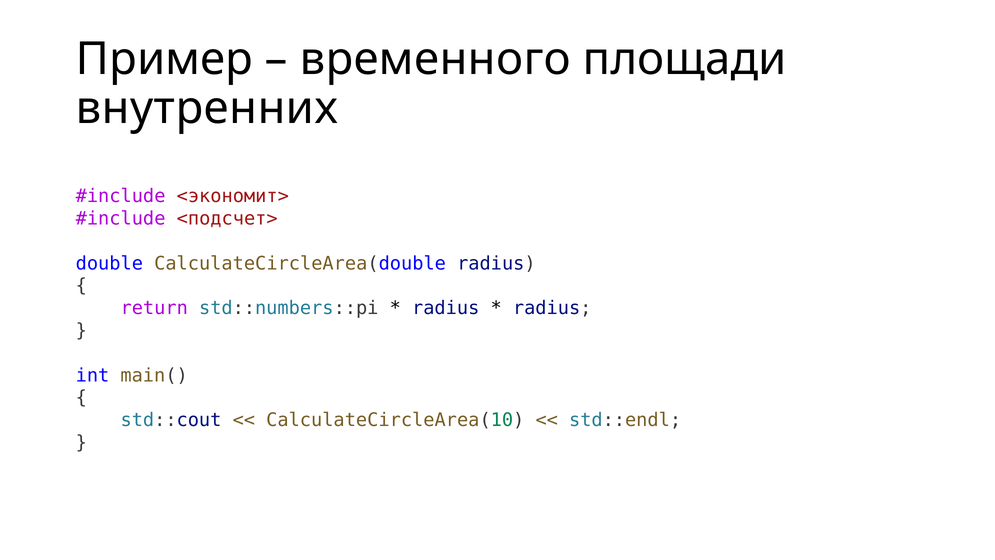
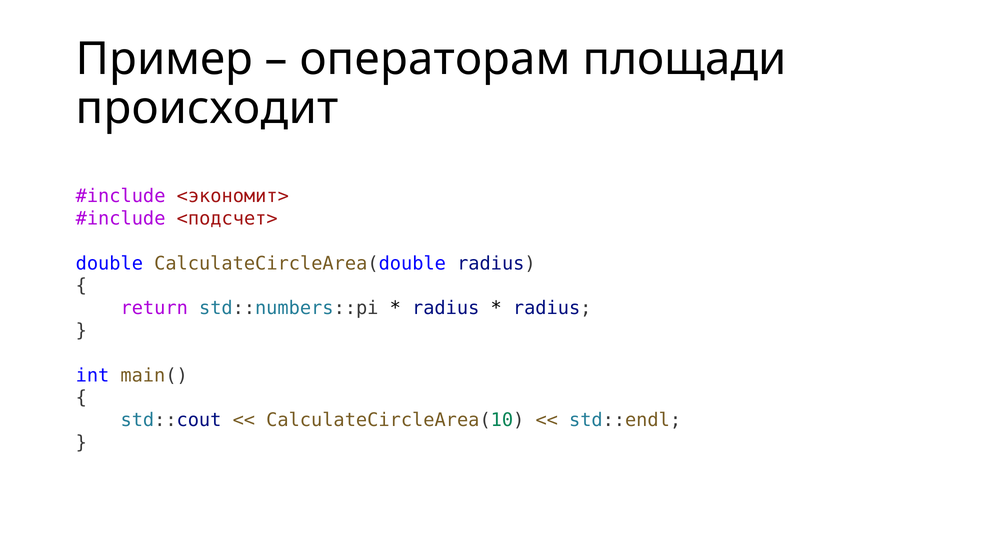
временного: временного -> операторам
внутренних: внутренних -> происходит
